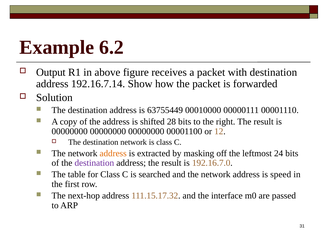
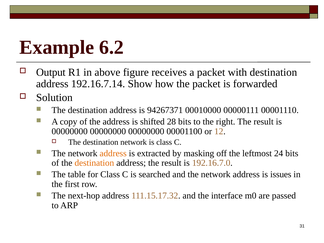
63755449: 63755449 -> 94267371
destination at (94, 163) colour: purple -> orange
speed: speed -> issues
